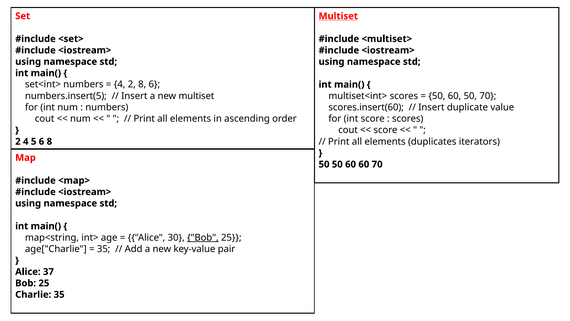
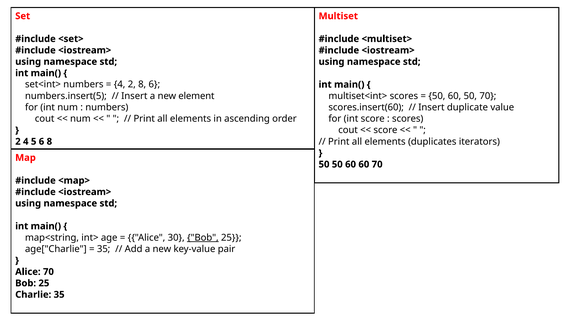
Multiset at (338, 16) underline: present -> none
new multiset: multiset -> element
Alice 37: 37 -> 70
